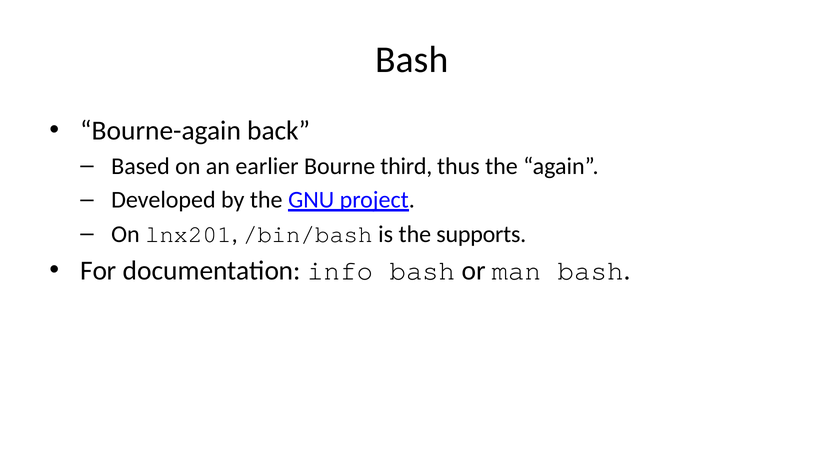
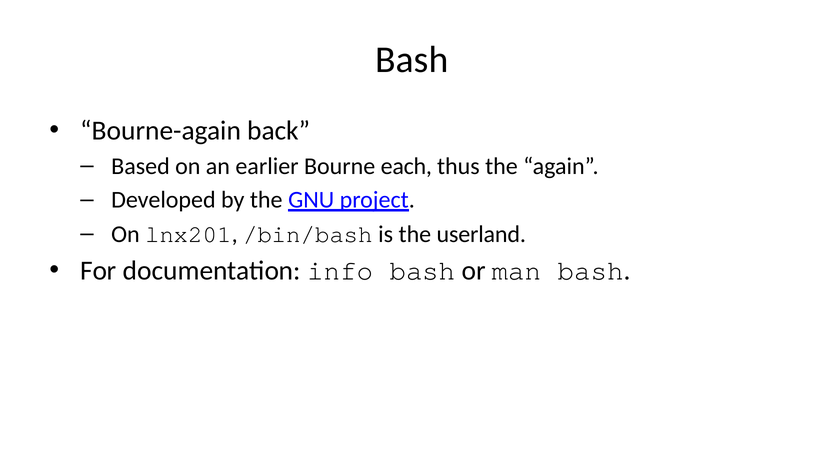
third: third -> each
supports: supports -> userland
